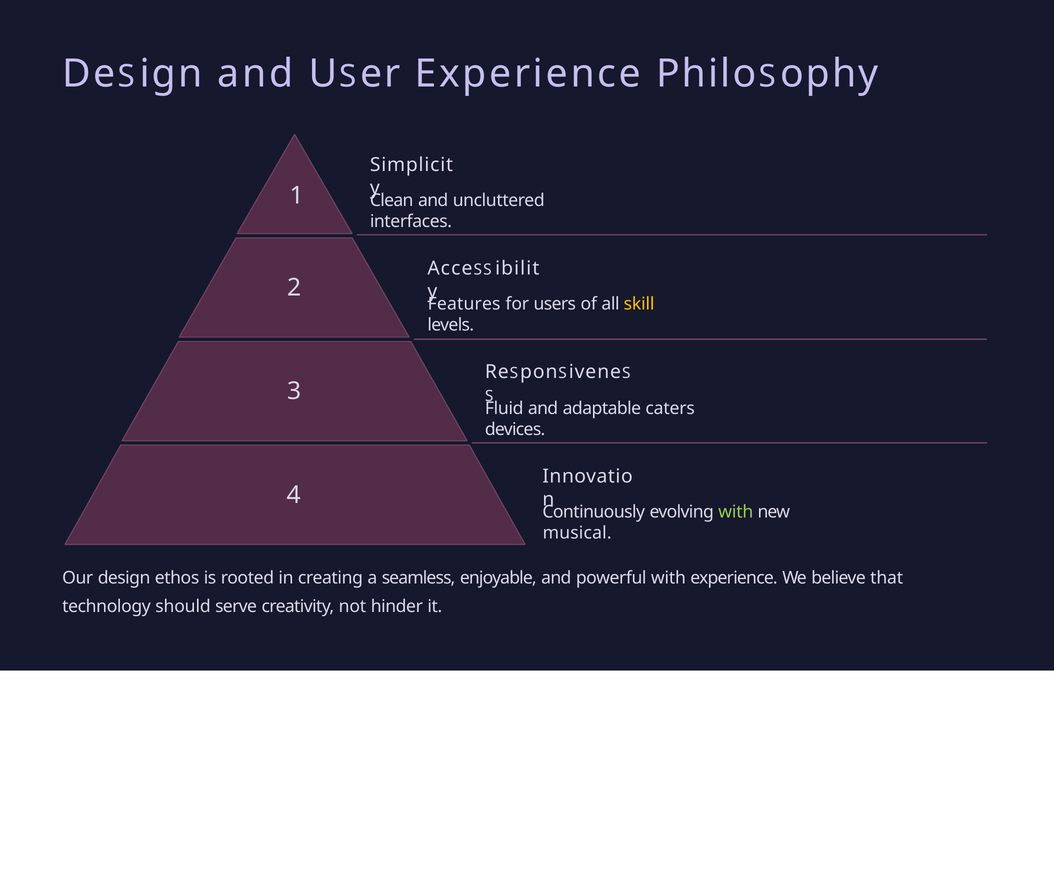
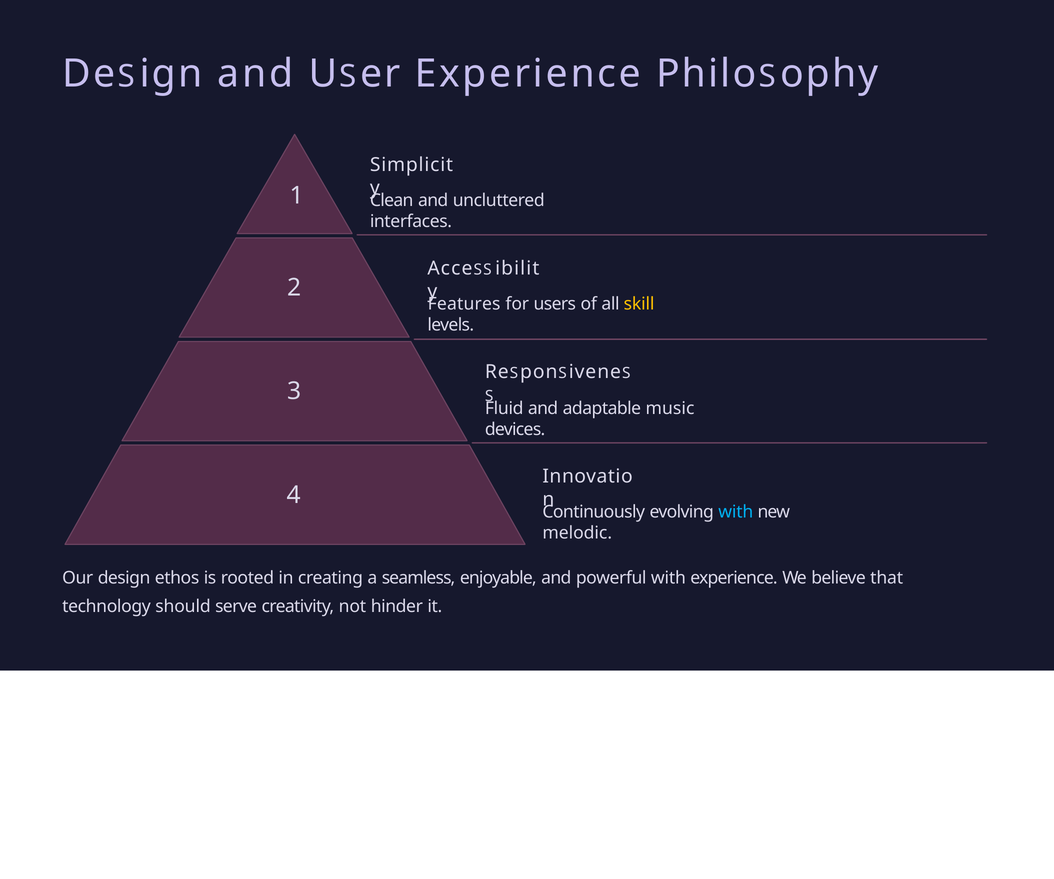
caters: caters -> music
with at (736, 512) colour: light green -> light blue
musical: musical -> melodic
